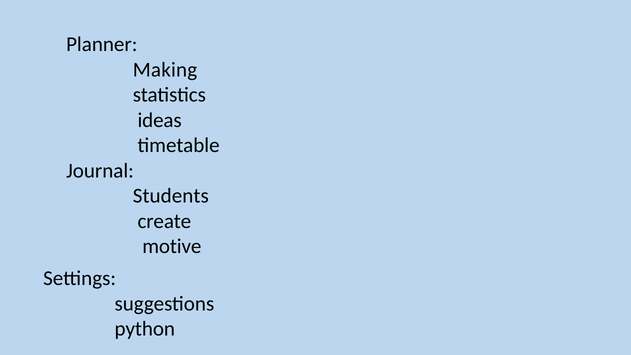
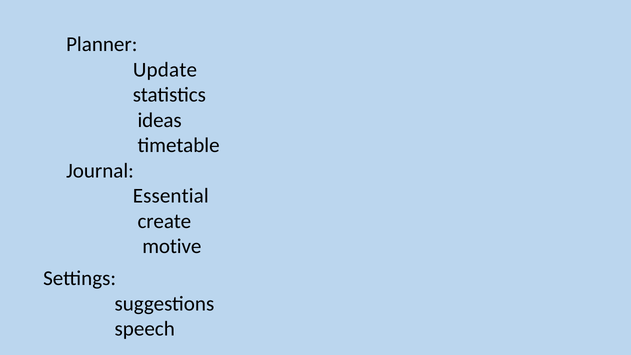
Making: Making -> Update
Students: Students -> Essential
python: python -> speech
